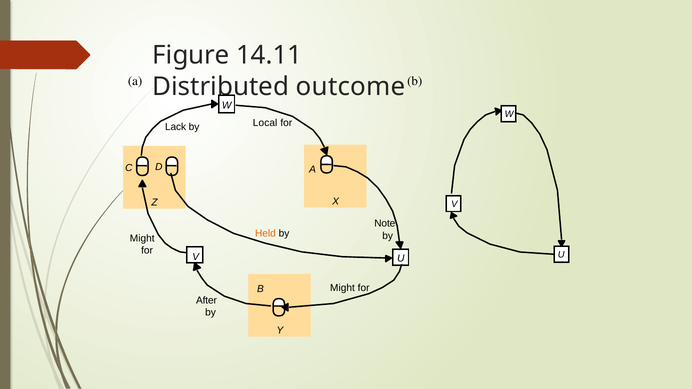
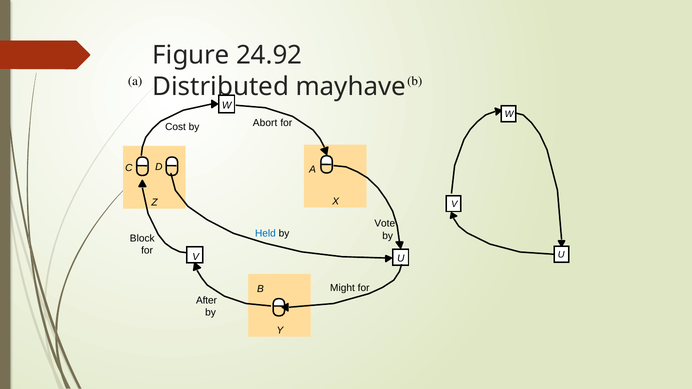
14.11: 14.11 -> 24.92
outcome: outcome -> mayhave
Local: Local -> Abort
Lack: Lack -> Cost
Note: Note -> Vote
Held colour: orange -> blue
Might at (142, 238): Might -> Block
